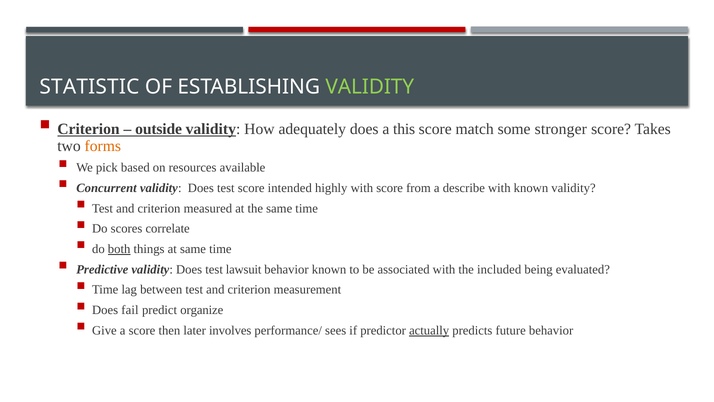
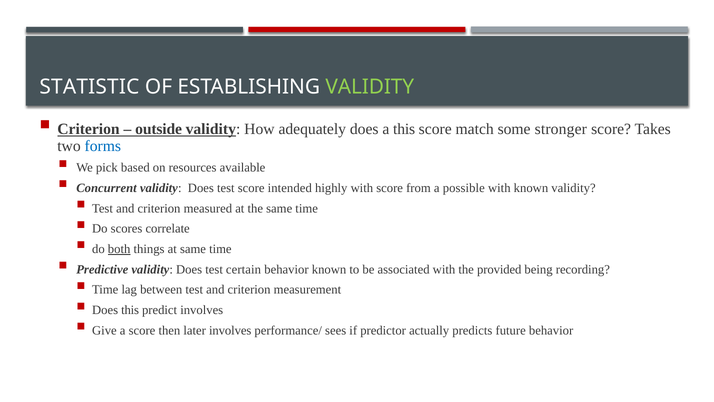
forms colour: orange -> blue
describe: describe -> possible
lawsuit: lawsuit -> certain
included: included -> provided
evaluated: evaluated -> recording
Does fail: fail -> this
predict organize: organize -> involves
actually underline: present -> none
